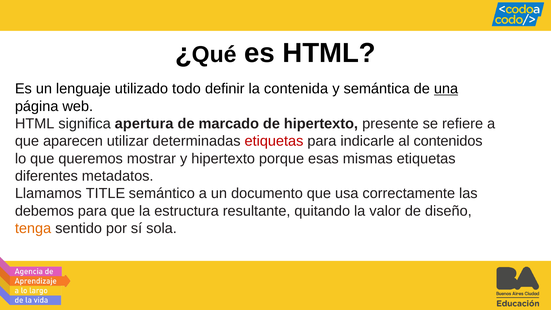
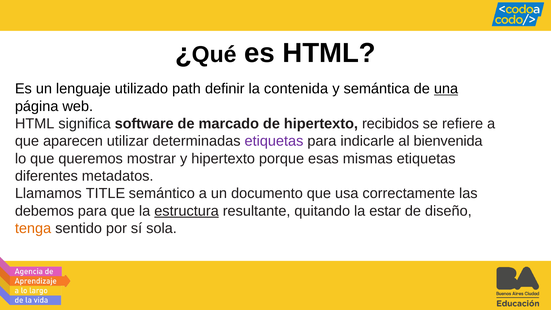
todo: todo -> path
apertura: apertura -> software
presente: presente -> recibidos
etiquetas at (274, 141) colour: red -> purple
contenidos: contenidos -> bienvenida
estructura underline: none -> present
valor: valor -> estar
